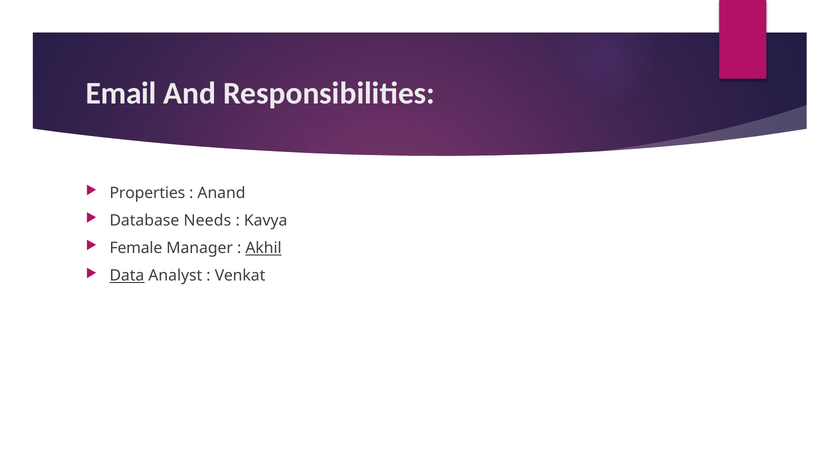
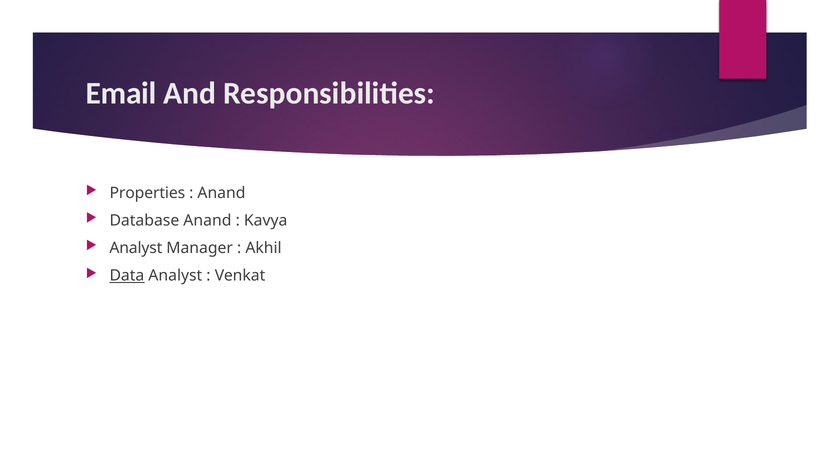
Database Needs: Needs -> Anand
Female at (136, 248): Female -> Analyst
Akhil underline: present -> none
